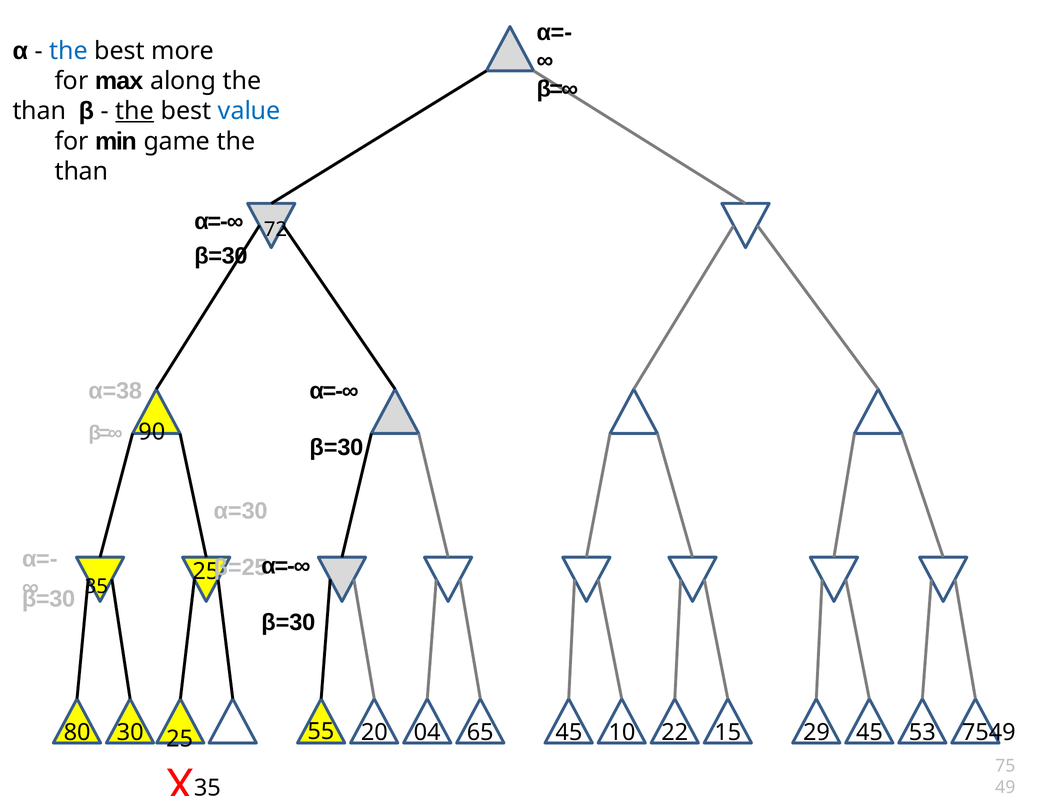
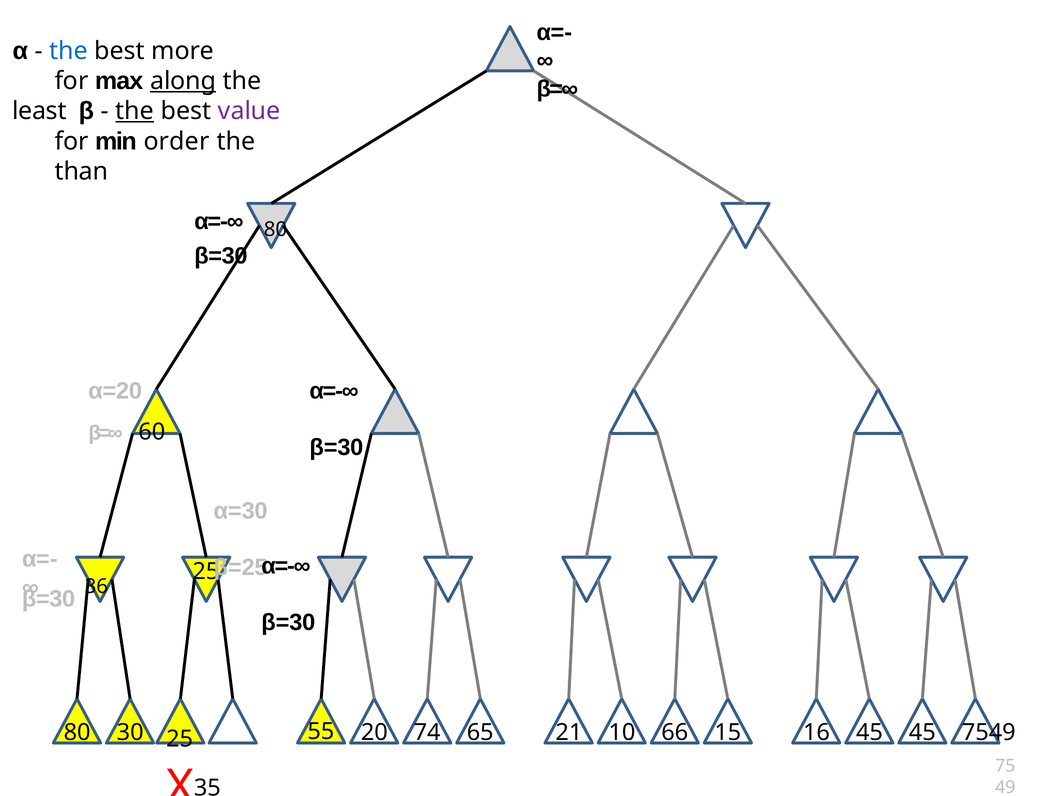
along underline: none -> present
than at (39, 111): than -> least
value colour: blue -> purple
game: game -> order
α=-∞ 72: 72 -> 80
α=38: α=38 -> α=20
90: 90 -> 60
35 at (96, 587): 35 -> 36
04: 04 -> 74
65 45: 45 -> 21
22: 22 -> 66
29: 29 -> 16
45 53: 53 -> 45
